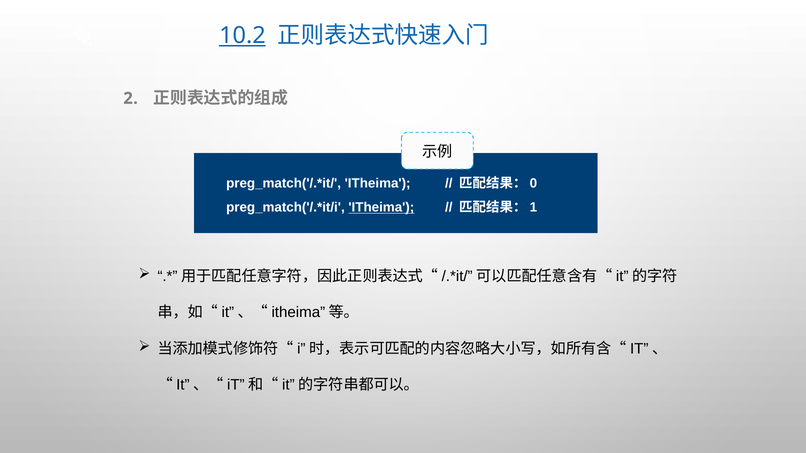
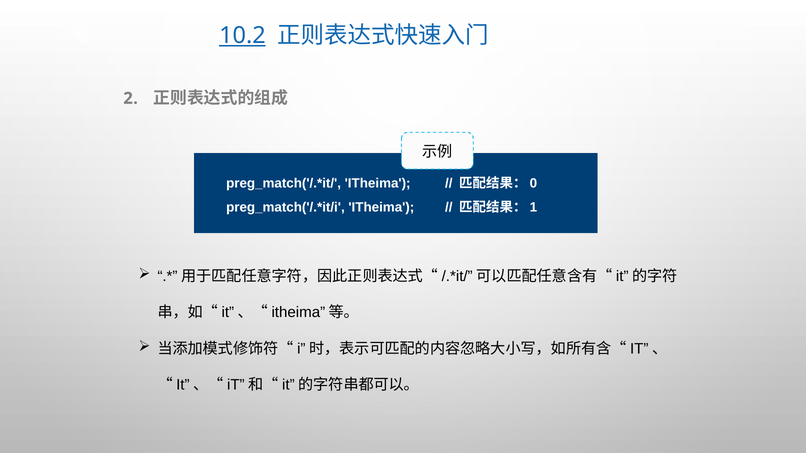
ITheima at (381, 208) underline: present -> none
